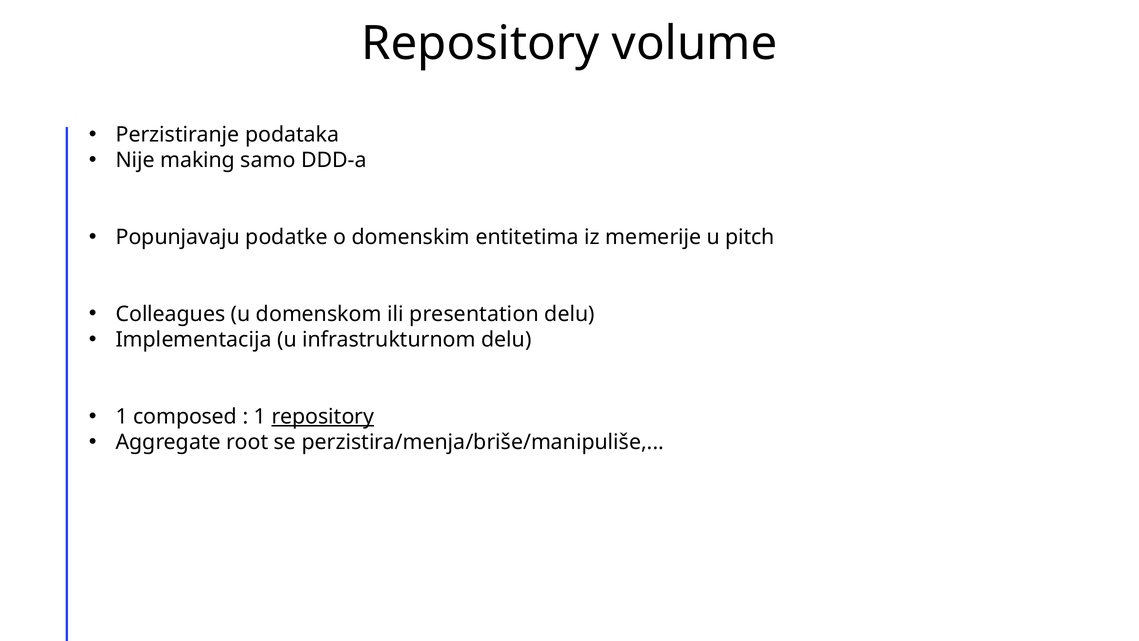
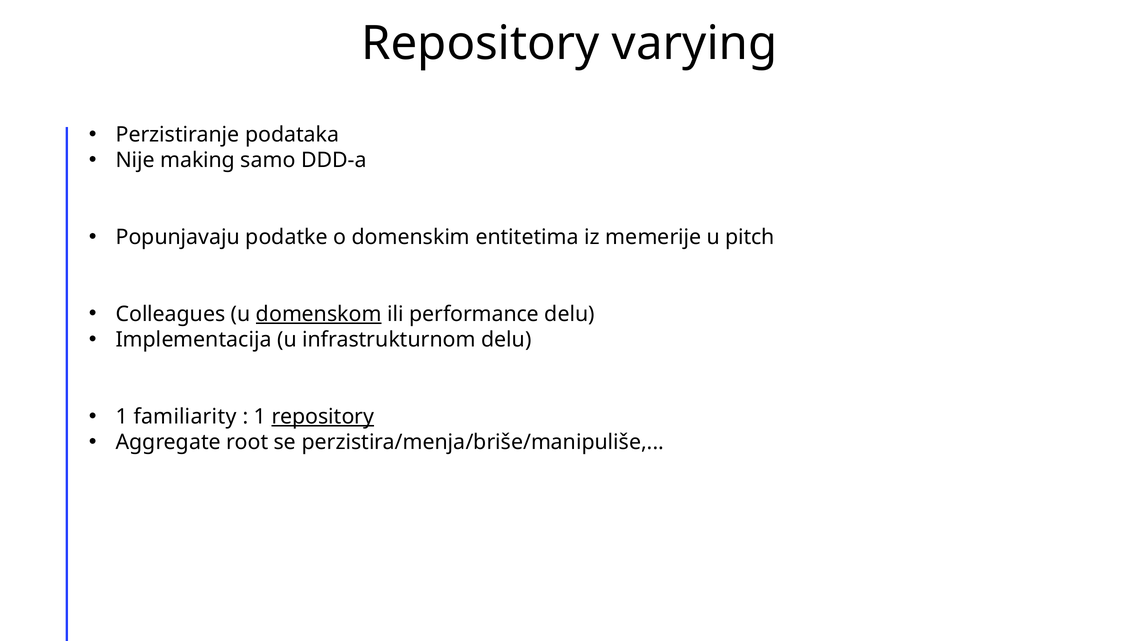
volume: volume -> varying
domenskom underline: none -> present
presentation: presentation -> performance
composed: composed -> familiarity
